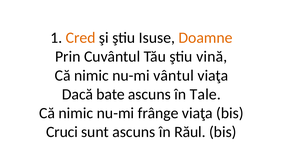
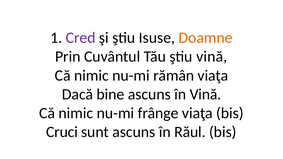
Cred colour: orange -> purple
vântul: vântul -> rămân
bate: bate -> bine
în Tale: Tale -> Vină
